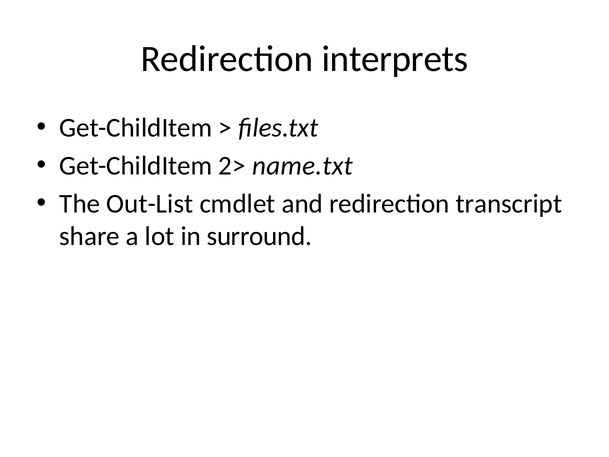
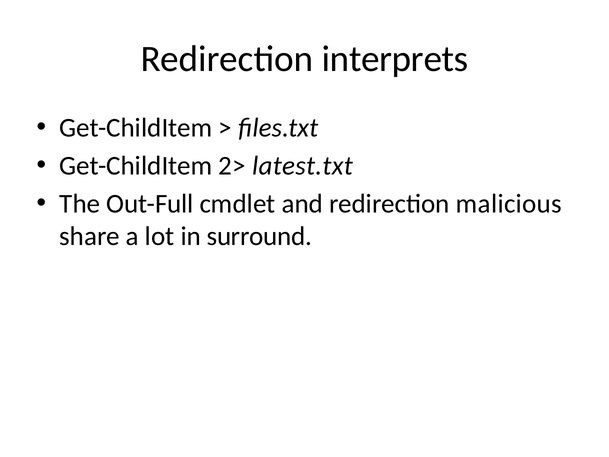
name.txt: name.txt -> latest.txt
Out-List: Out-List -> Out-Full
transcript: transcript -> malicious
